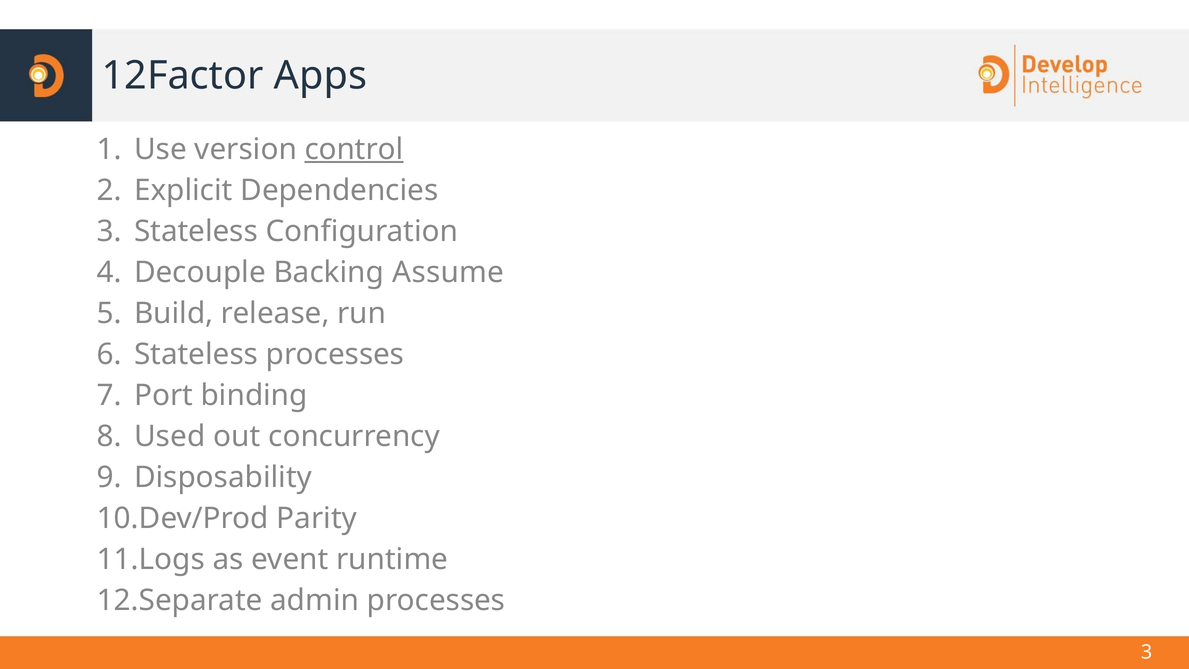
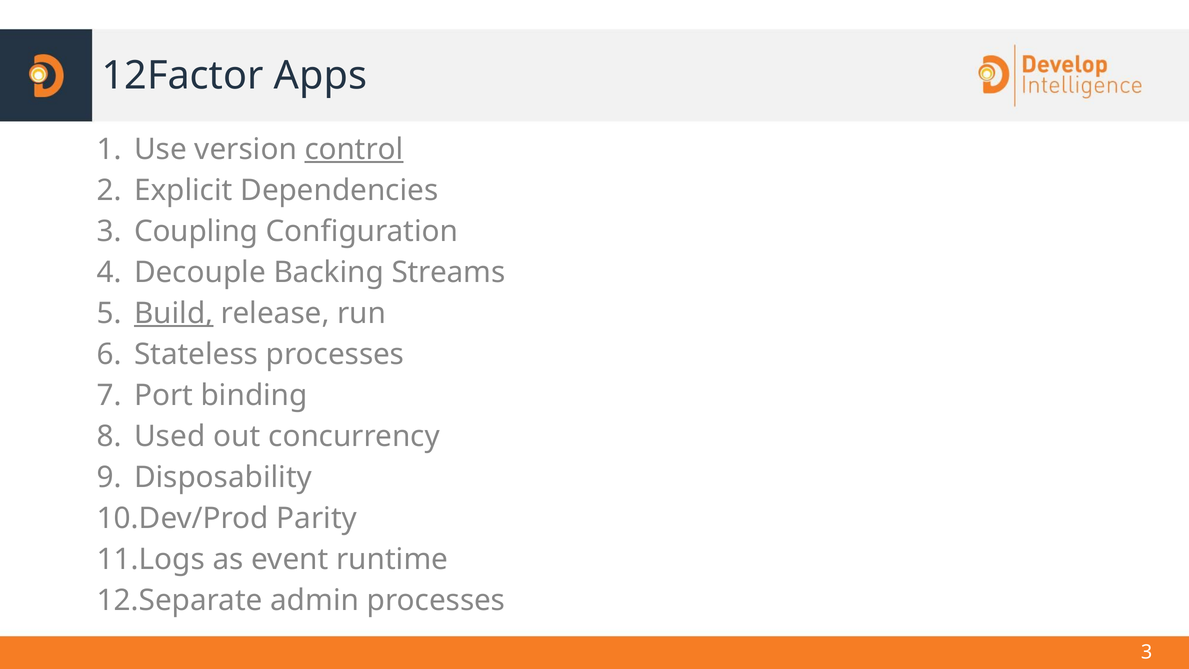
Stateless at (196, 231): Stateless -> Coupling
Assume: Assume -> Streams
Build underline: none -> present
